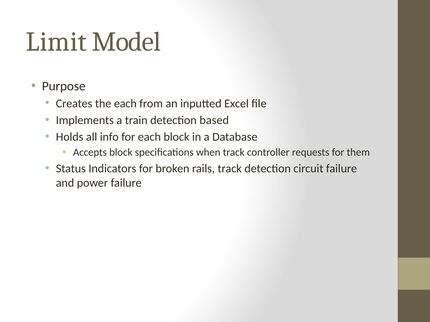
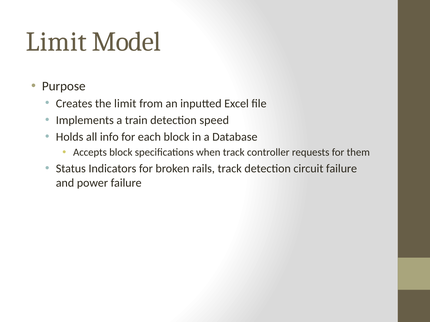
the each: each -> limit
based: based -> speed
